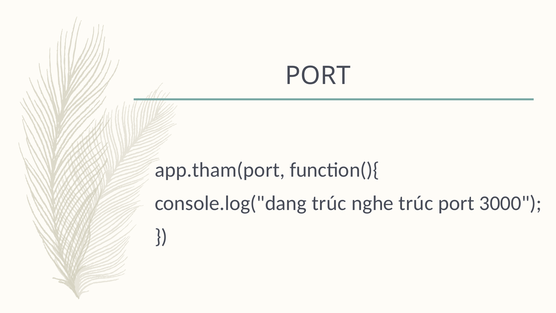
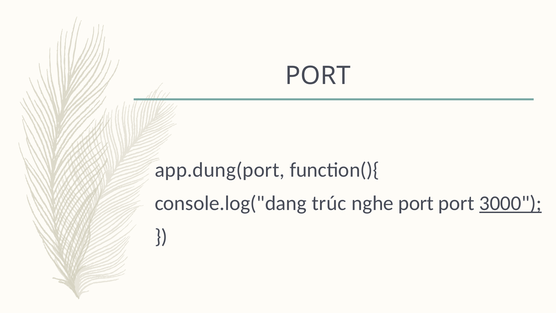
app.tham(port: app.tham(port -> app.dung(port
nghe trúc: trúc -> port
3000 underline: none -> present
